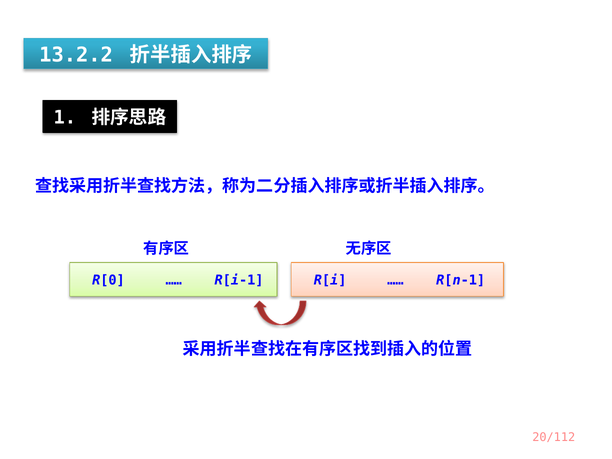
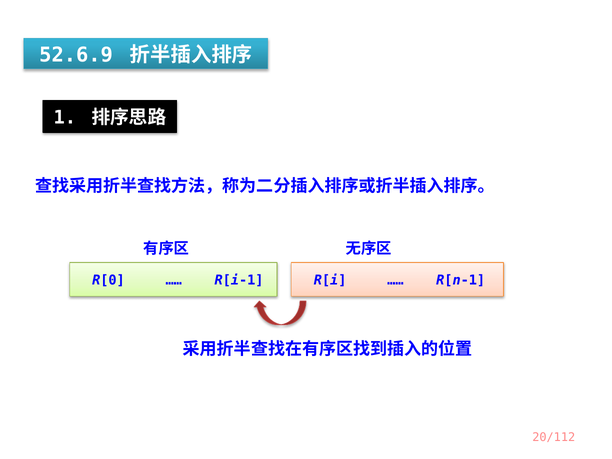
13.2.2: 13.2.2 -> 52.6.9
